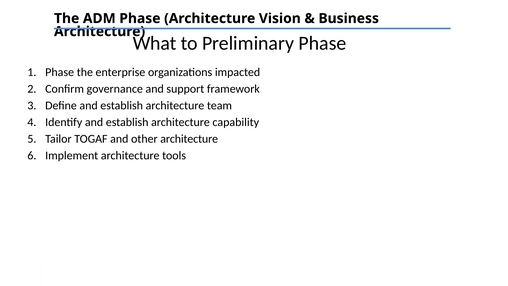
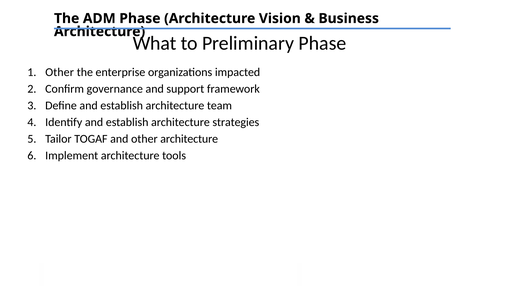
Phase at (60, 72): Phase -> Other
capability: capability -> strategies
